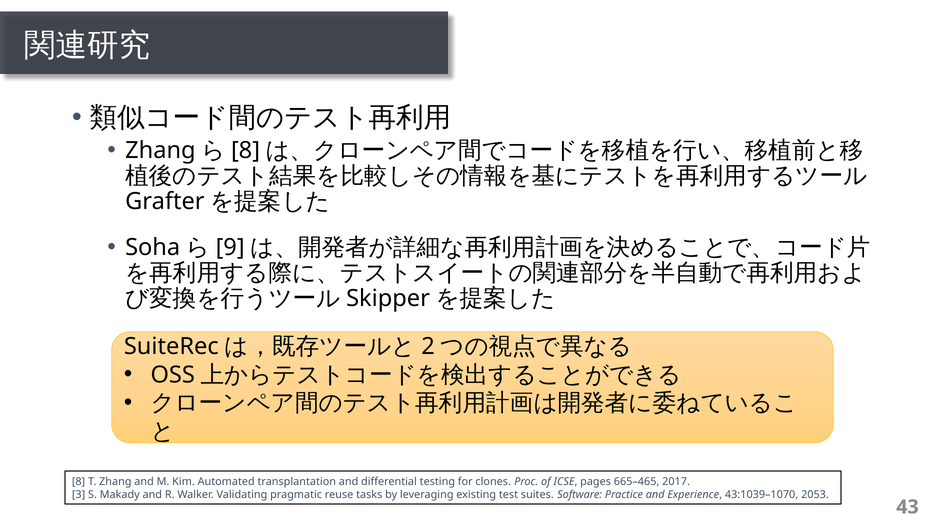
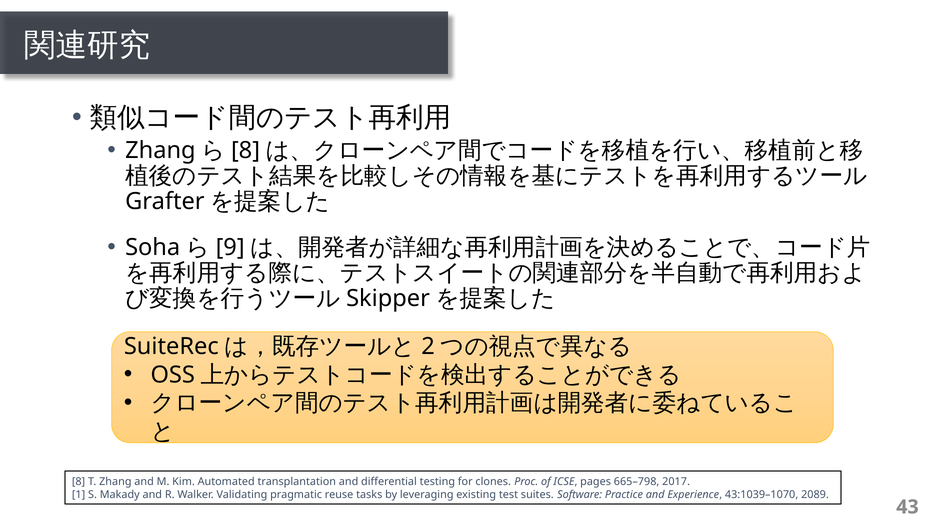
665–465: 665–465 -> 665–798
3: 3 -> 1
2053: 2053 -> 2089
